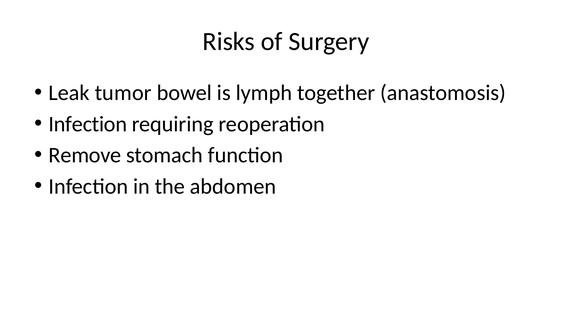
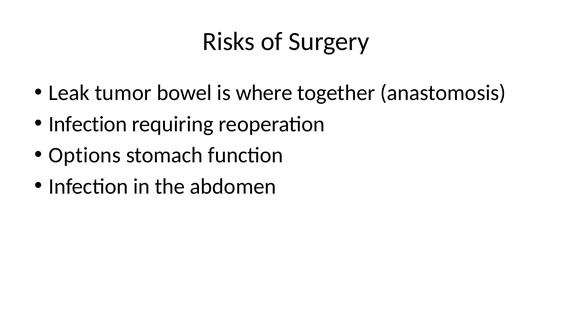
lymph: lymph -> where
Remove: Remove -> Options
